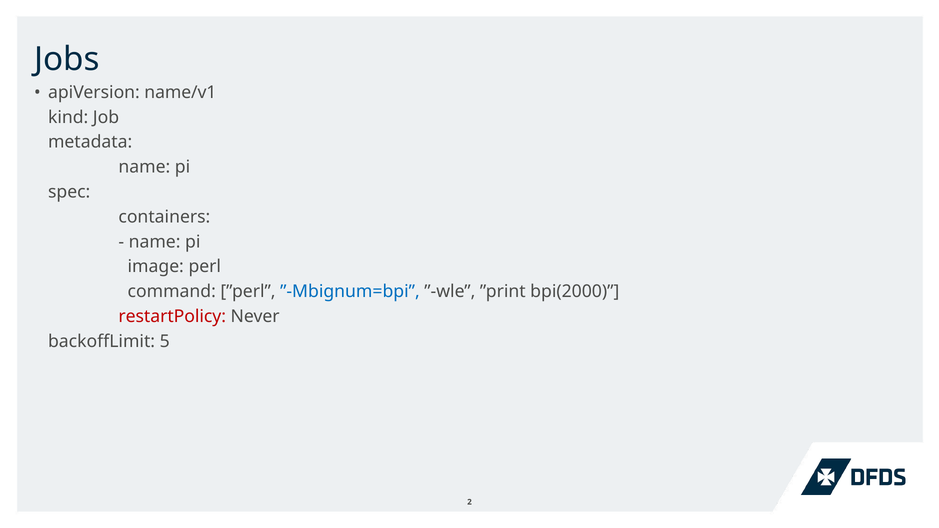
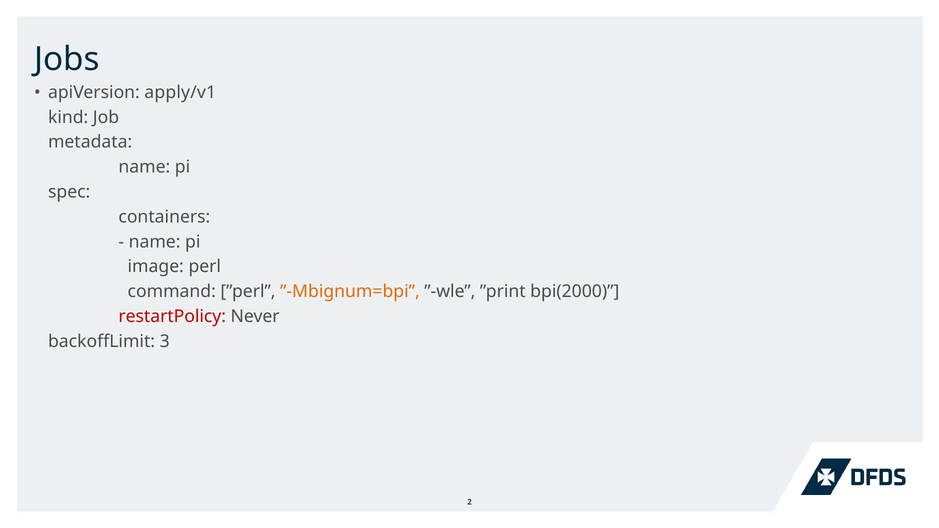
name/v1: name/v1 -> apply/v1
”-Mbignum=bpi colour: blue -> orange
5: 5 -> 3
